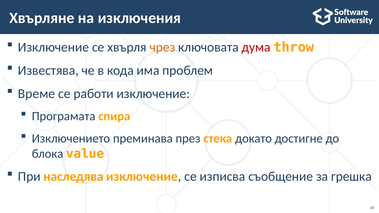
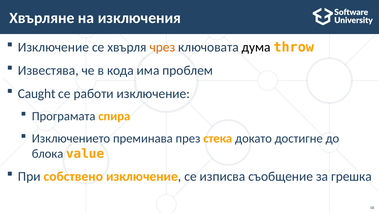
дума colour: red -> black
Време: Време -> Caught
наследява: наследява -> собствено
